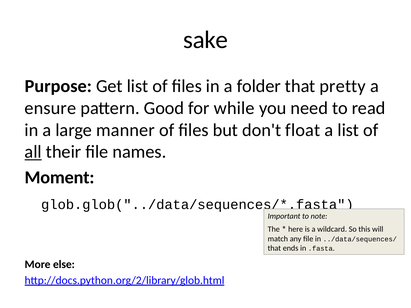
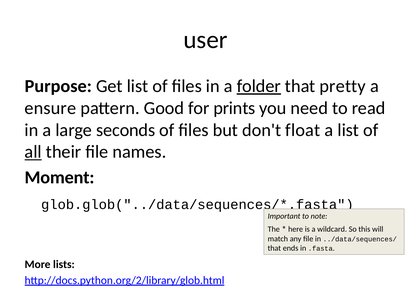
sake: sake -> user
folder underline: none -> present
while: while -> prints
manner: manner -> seconds
else: else -> lists
